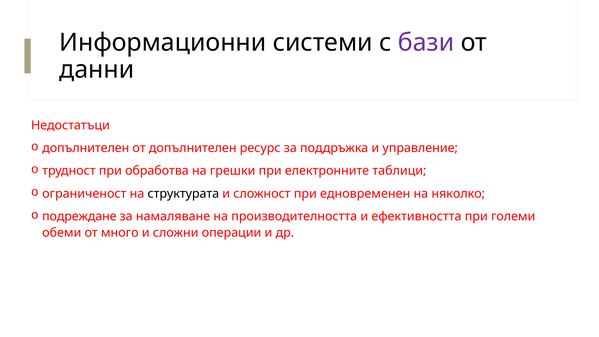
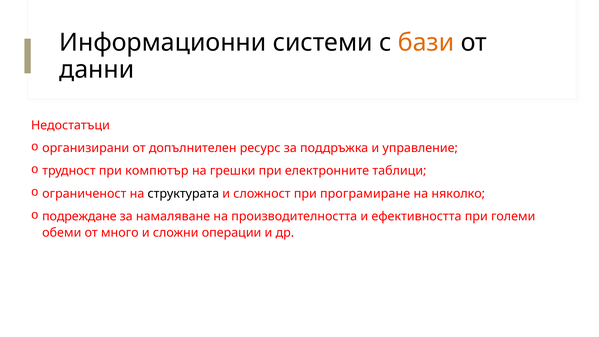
бази colour: purple -> orange
допълнителен at (86, 148): допълнителен -> организирани
обработва: обработва -> компютър
едновременен: едновременен -> програмиране
